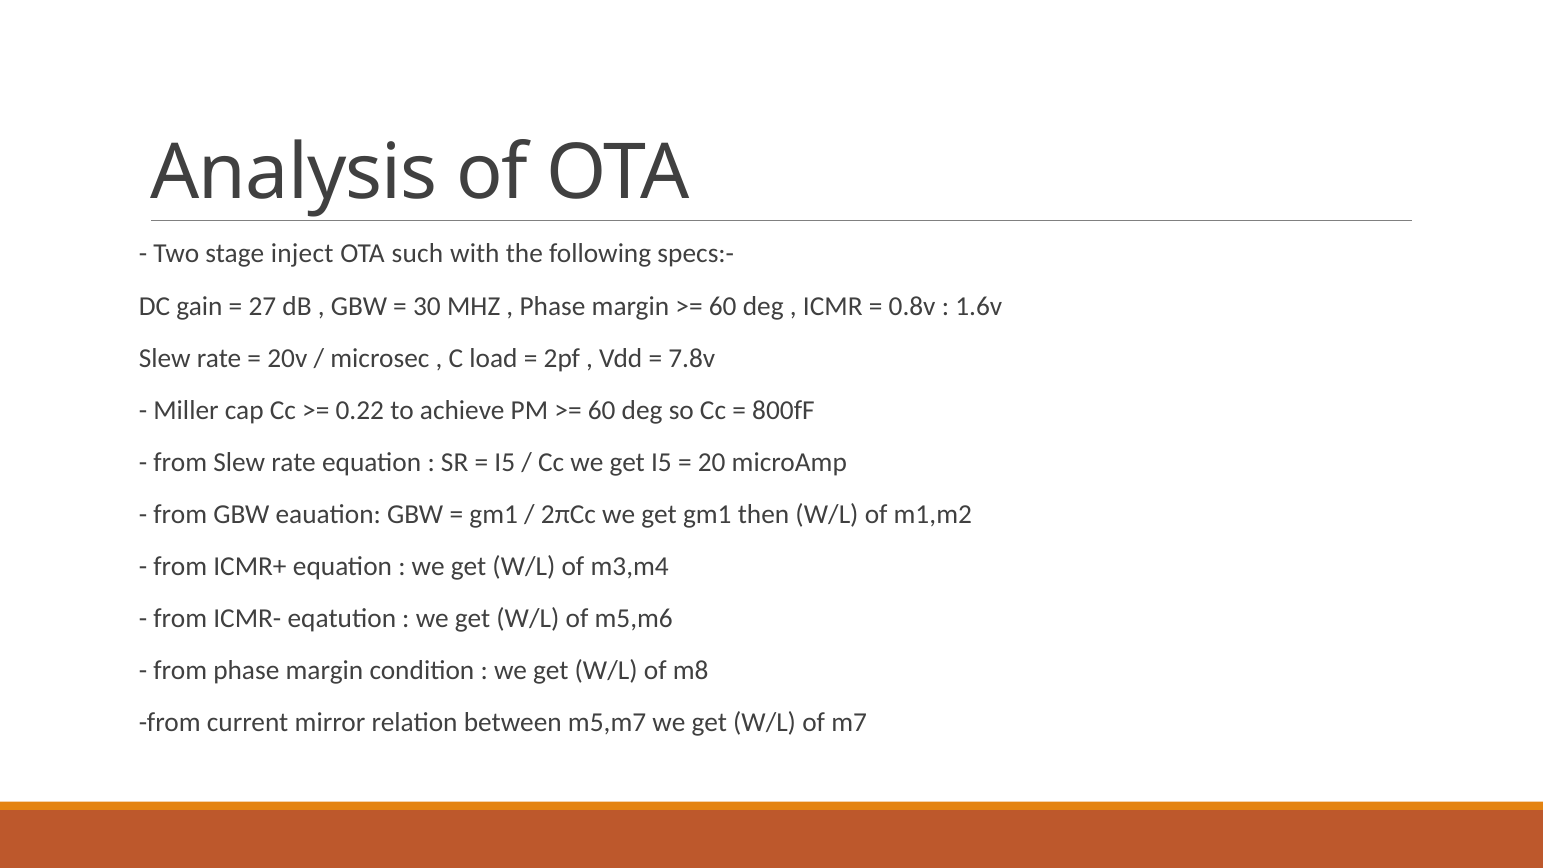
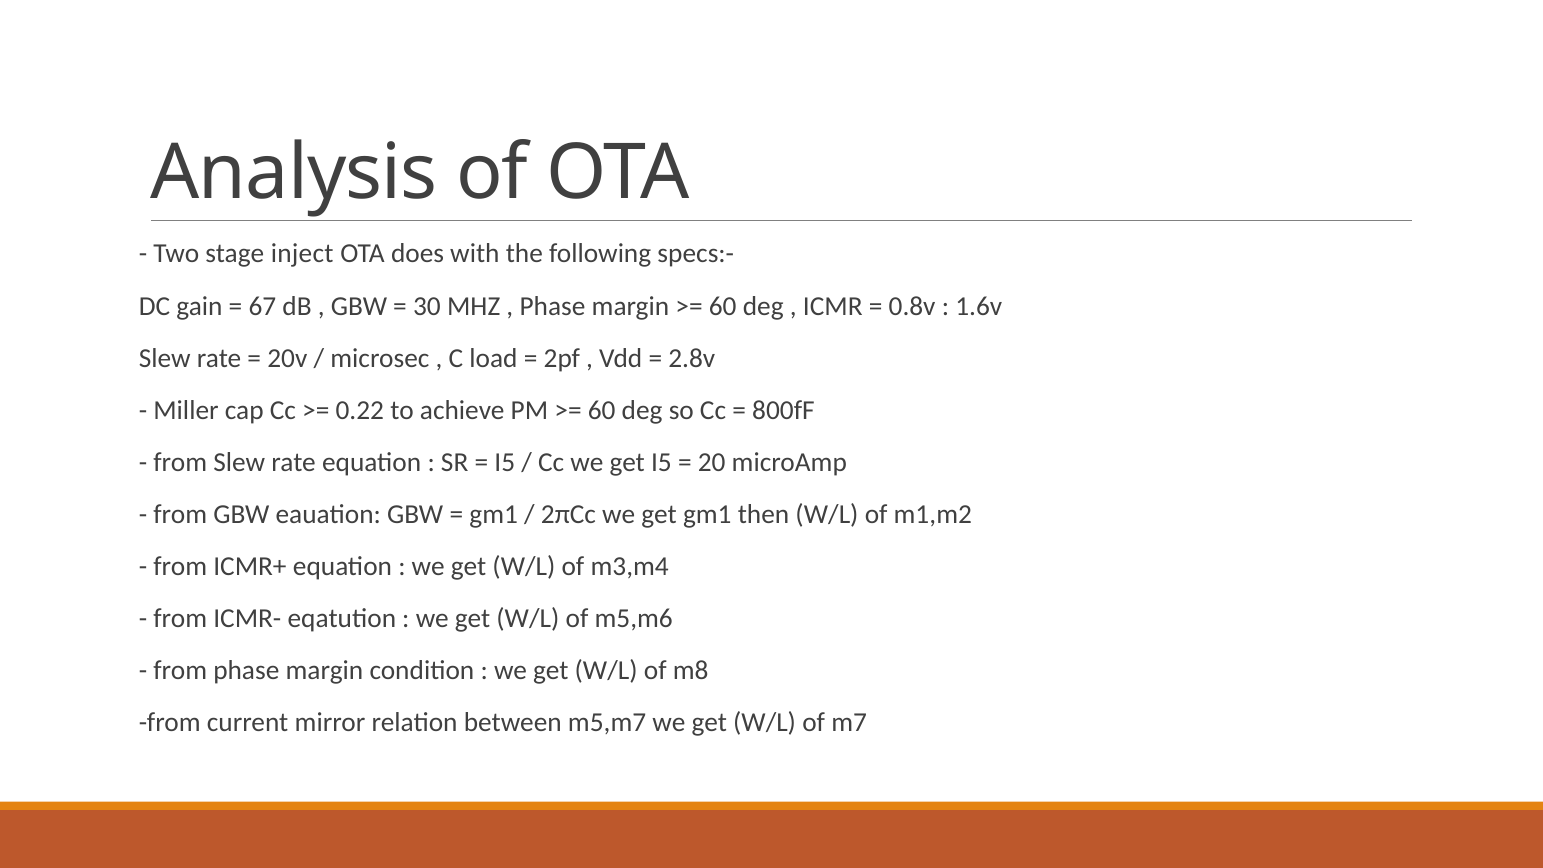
such: such -> does
27: 27 -> 67
7.8v: 7.8v -> 2.8v
